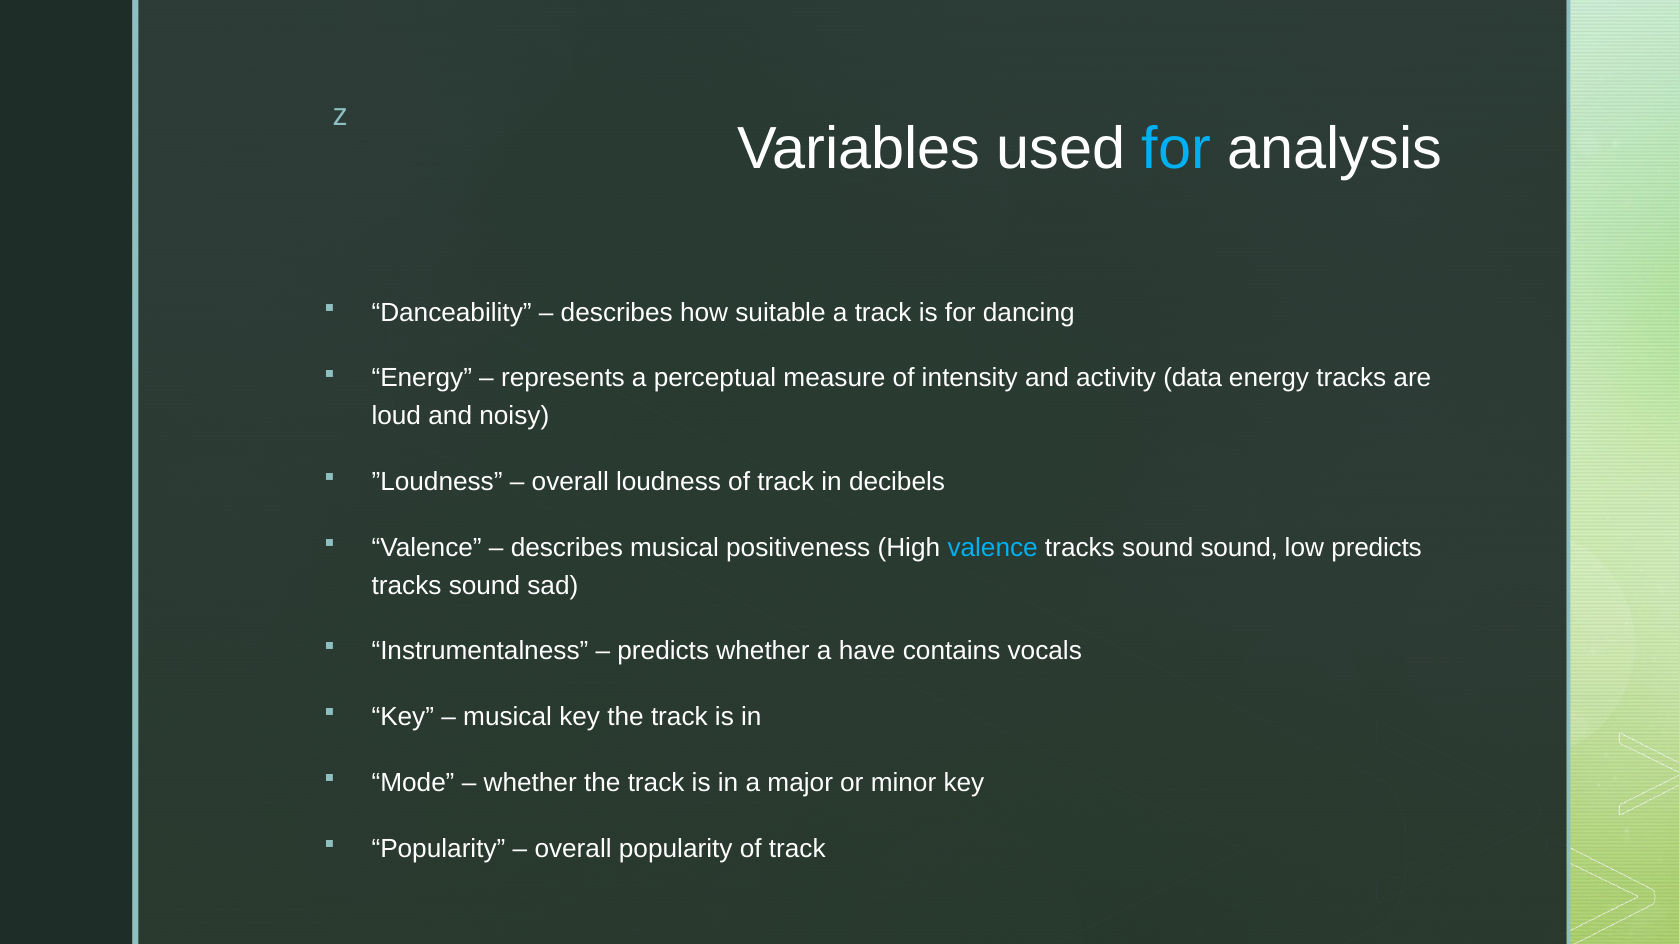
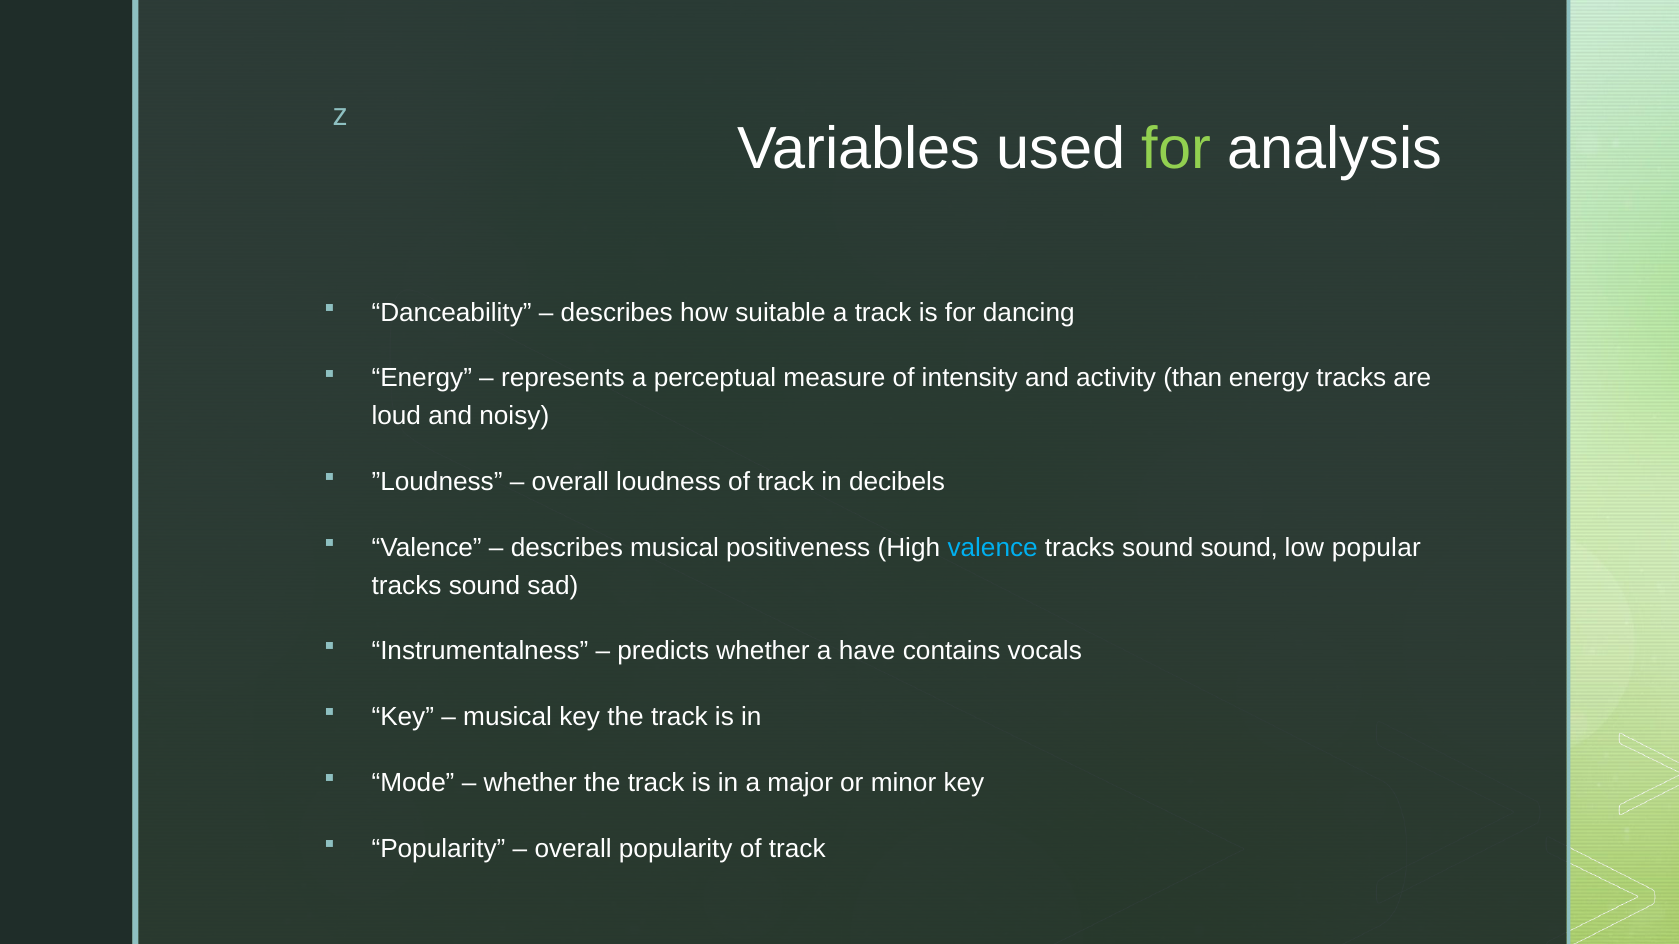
for at (1177, 149) colour: light blue -> light green
data: data -> than
low predicts: predicts -> popular
